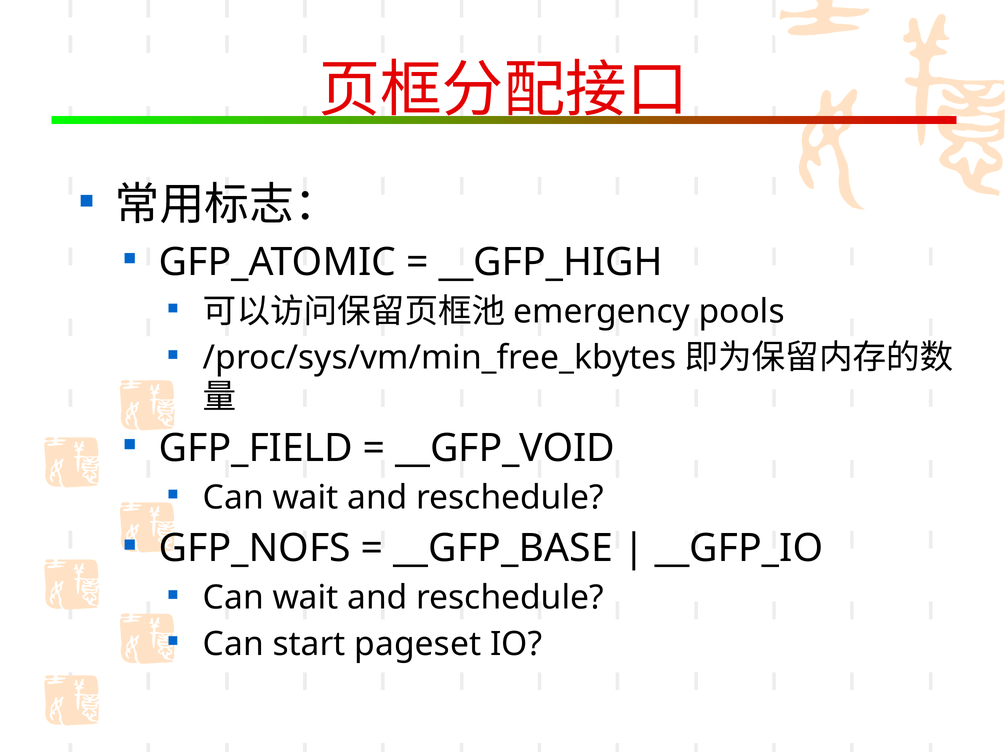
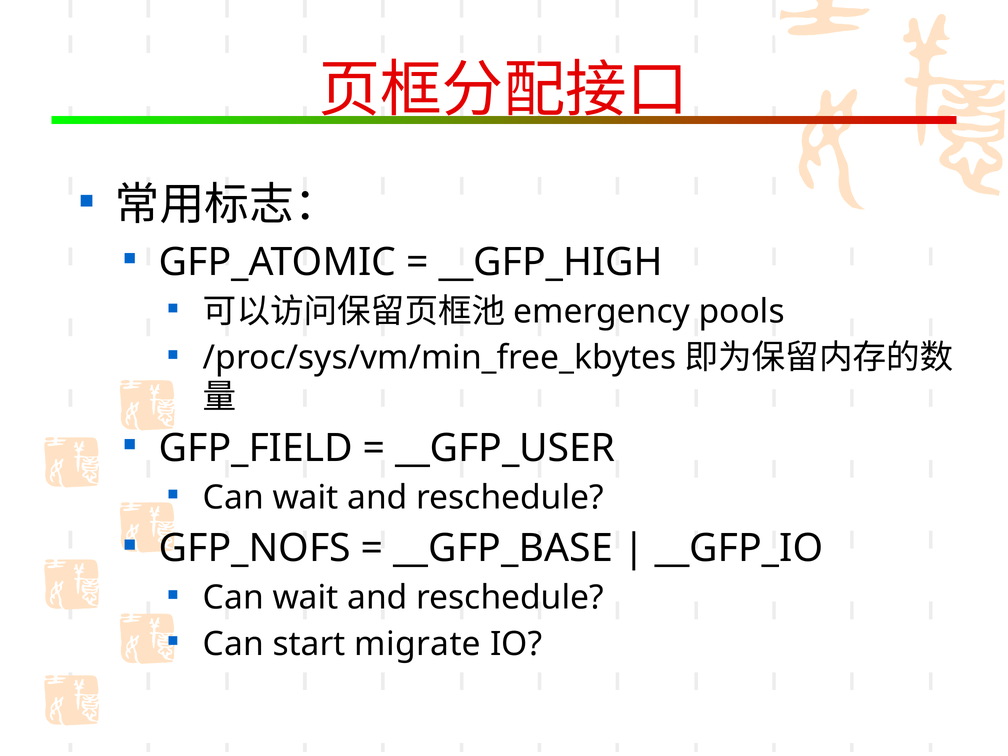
__GFP_VOID: __GFP_VOID -> __GFP_USER
pageset: pageset -> migrate
